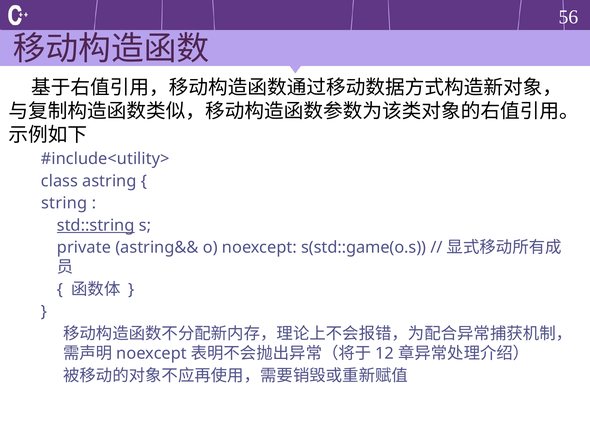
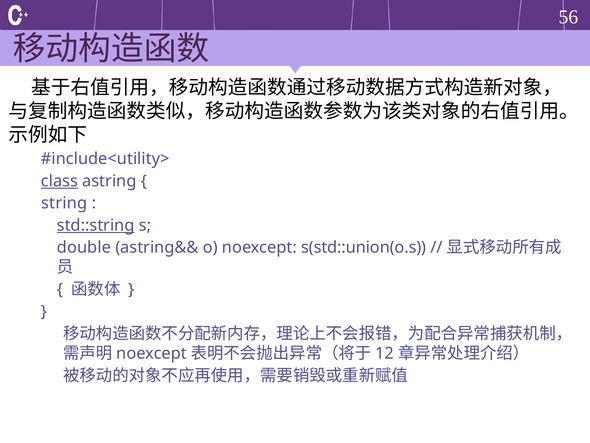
class underline: none -> present
private: private -> double
s(std::game(o.s: s(std::game(o.s -> s(std::union(o.s
